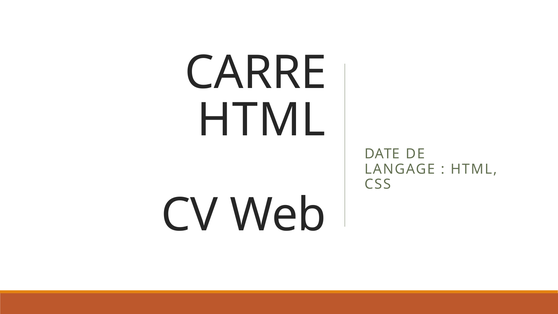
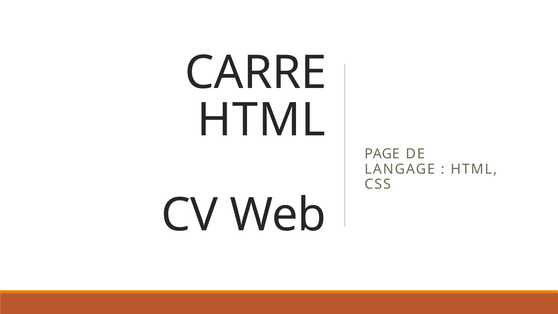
DATE: DATE -> PAGE
